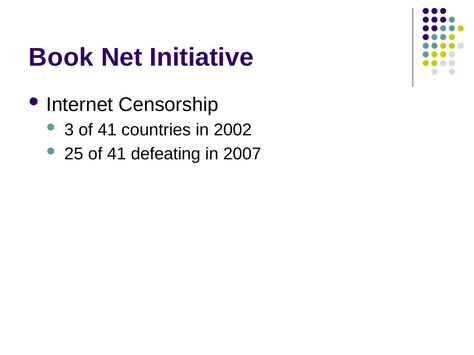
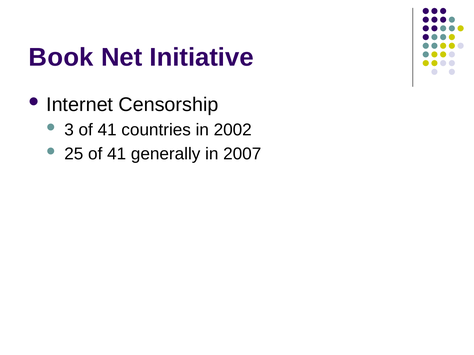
defeating: defeating -> generally
